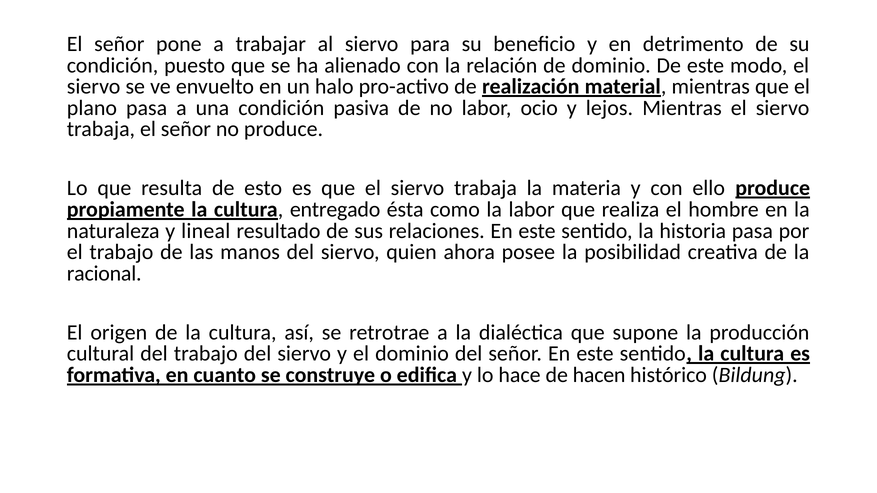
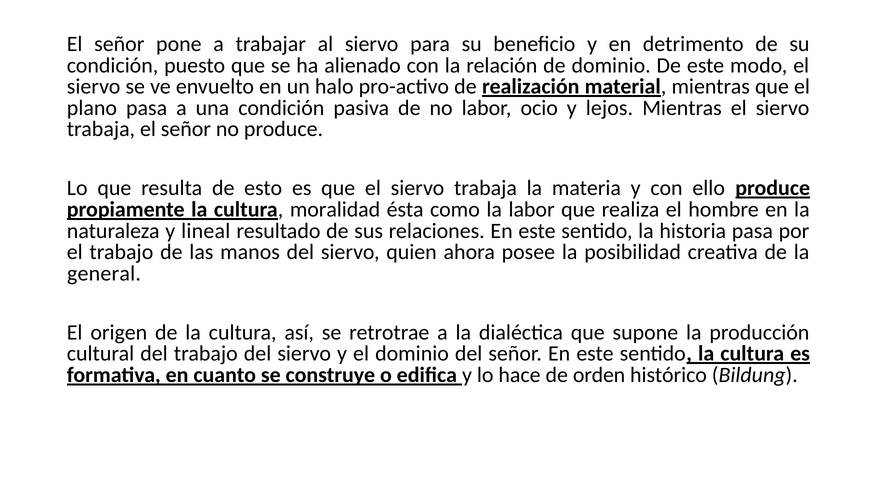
entregado: entregado -> moralidad
racional: racional -> general
hacen: hacen -> orden
